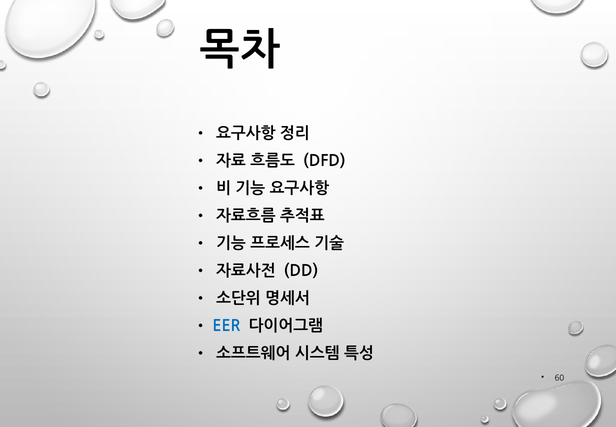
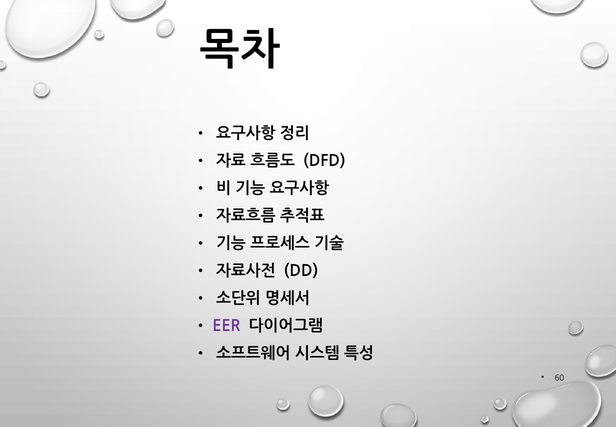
EER colour: blue -> purple
